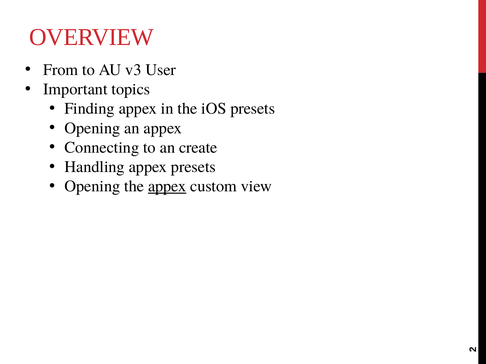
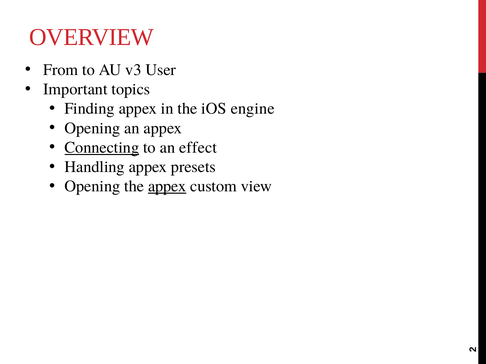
iOS presets: presets -> engine
Connecting underline: none -> present
create: create -> effect
